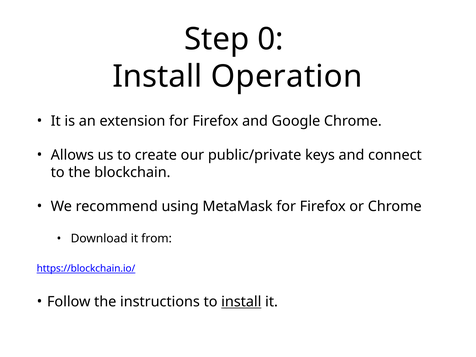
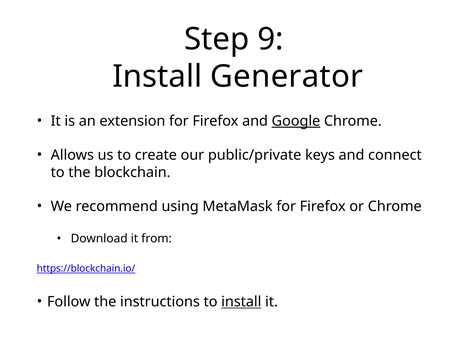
0: 0 -> 9
Operation: Operation -> Generator
Google underline: none -> present
